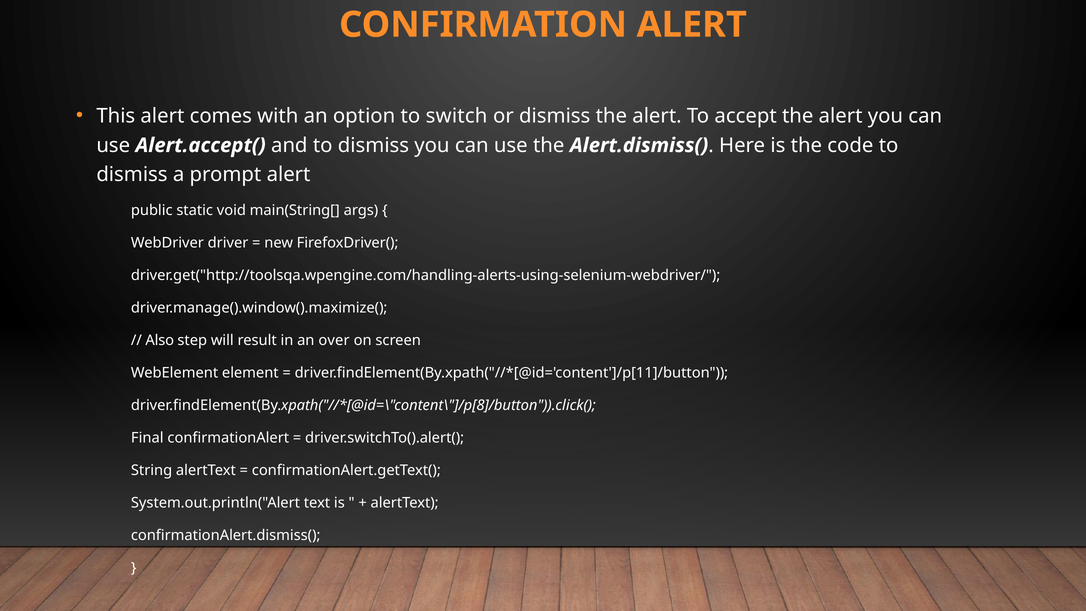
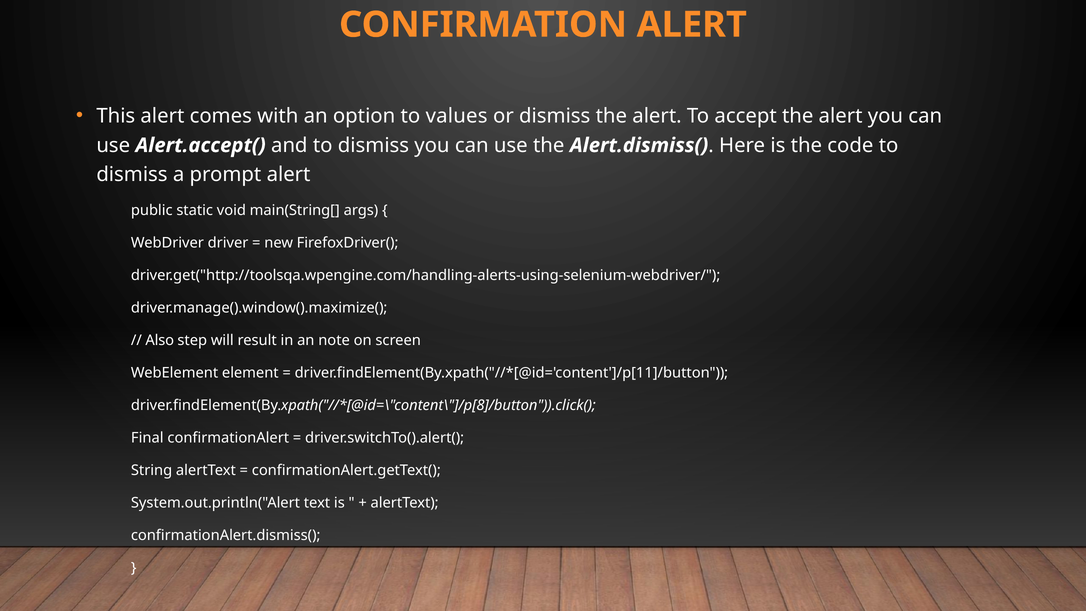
switch: switch -> values
over: over -> note
